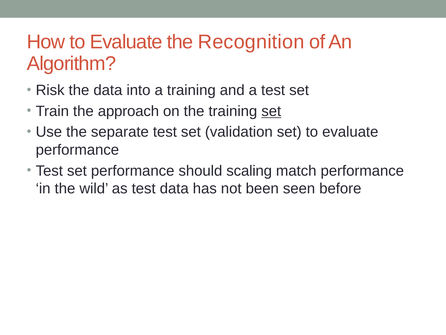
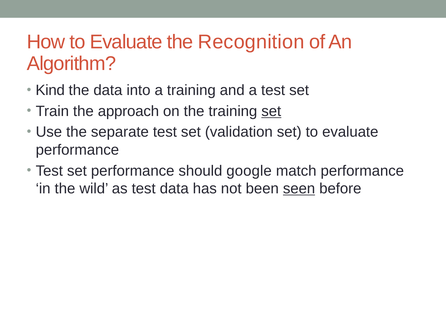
Risk: Risk -> Kind
scaling: scaling -> google
seen underline: none -> present
